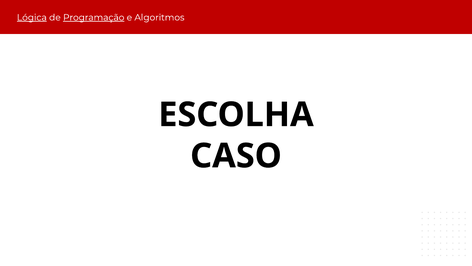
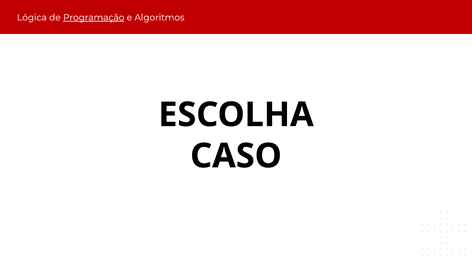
Lógica underline: present -> none
